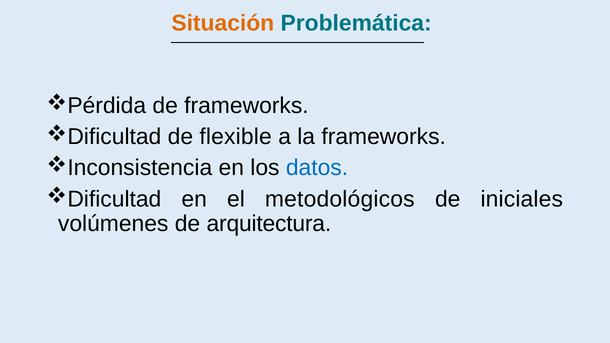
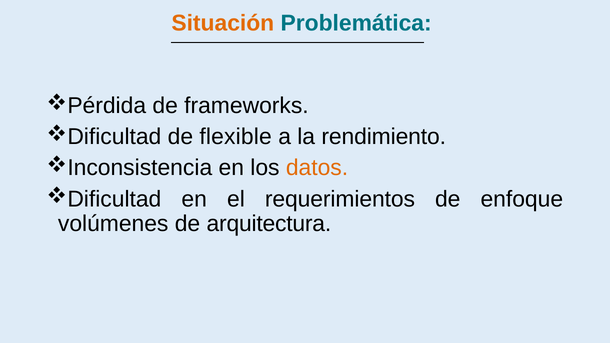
la frameworks: frameworks -> rendimiento
datos colour: blue -> orange
metodológicos: metodológicos -> requerimientos
iniciales: iniciales -> enfoque
